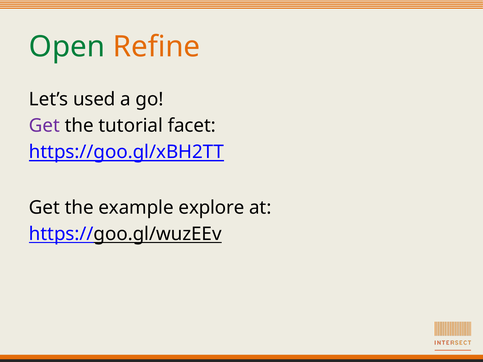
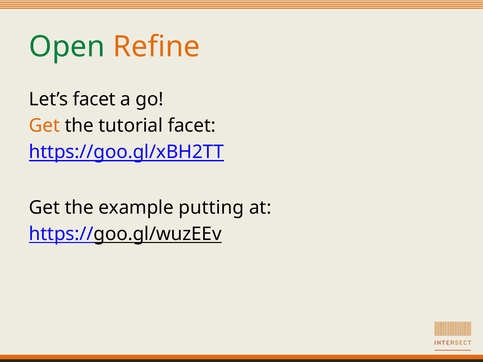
Let’s used: used -> facet
Get at (44, 126) colour: purple -> orange
explore: explore -> putting
